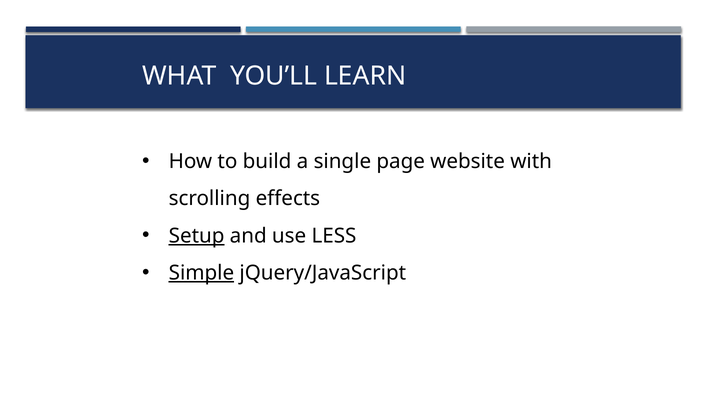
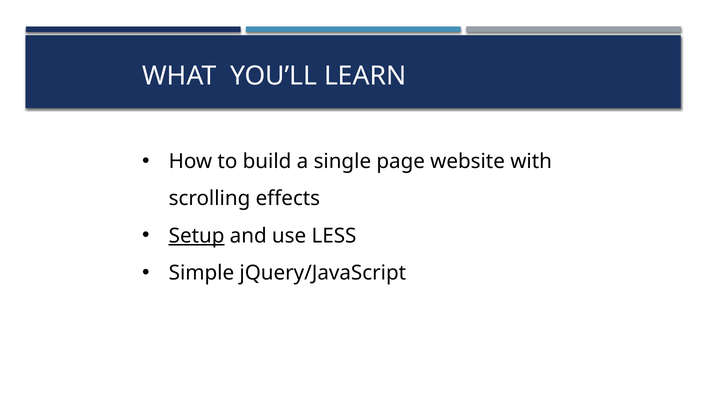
Simple underline: present -> none
